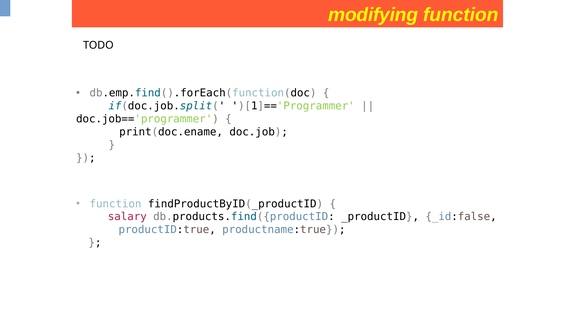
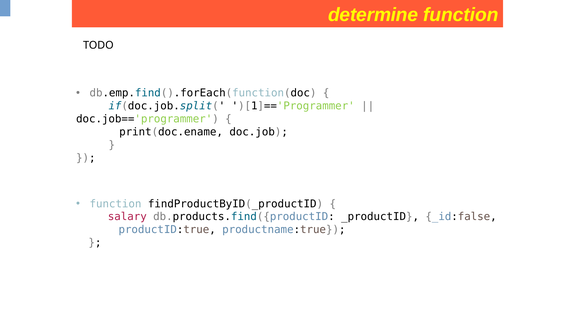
modifying: modifying -> determine
